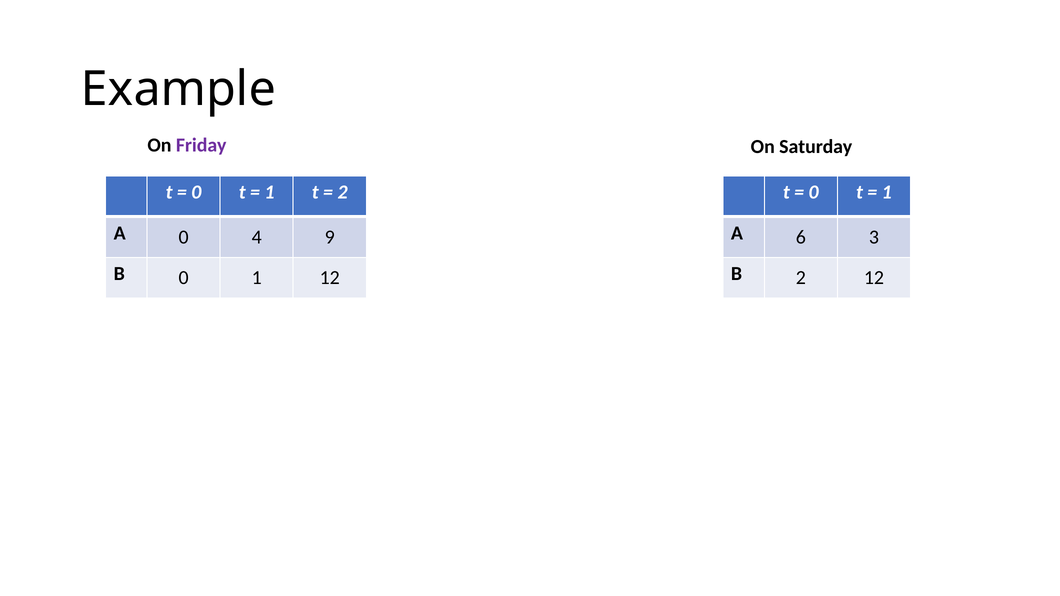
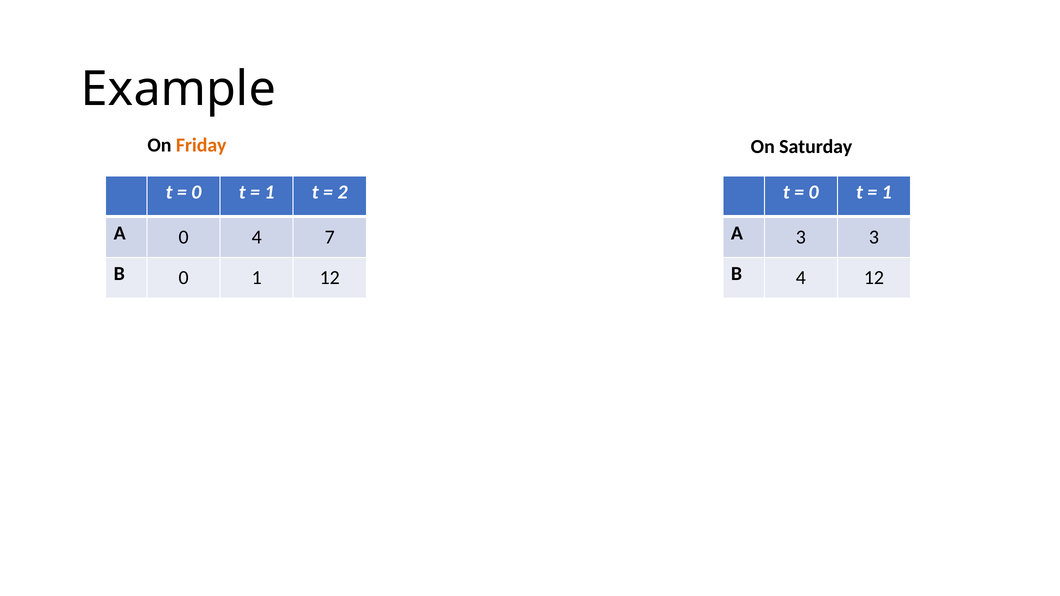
Friday colour: purple -> orange
9: 9 -> 7
A 6: 6 -> 3
B 2: 2 -> 4
